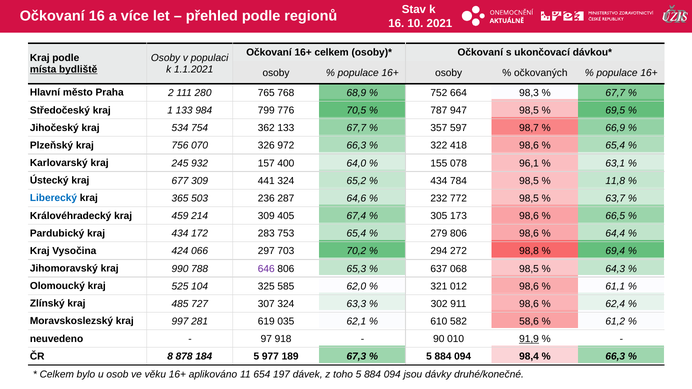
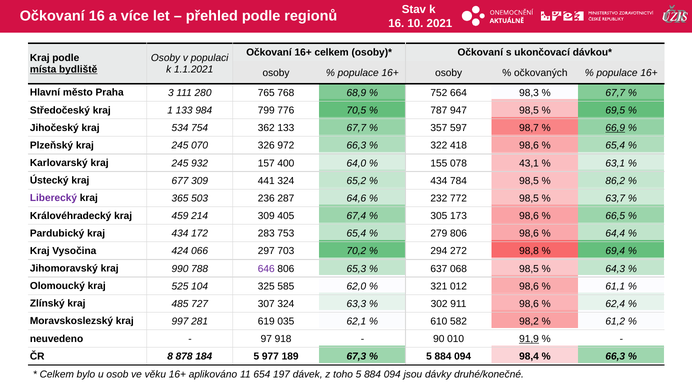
2: 2 -> 3
66,9 underline: none -> present
Plzeňský kraj 756: 756 -> 245
96,1: 96,1 -> 43,1
11,8: 11,8 -> 86,2
Liberecký colour: blue -> purple
58,6: 58,6 -> 98,2
